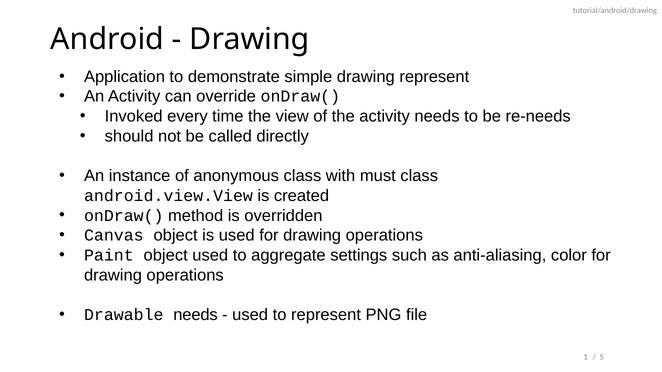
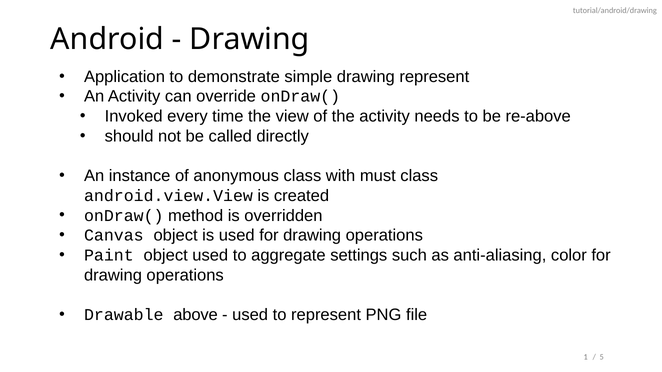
re-needs: re-needs -> re-above
Drawable needs: needs -> above
